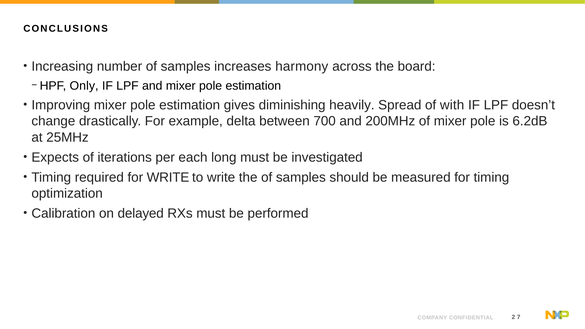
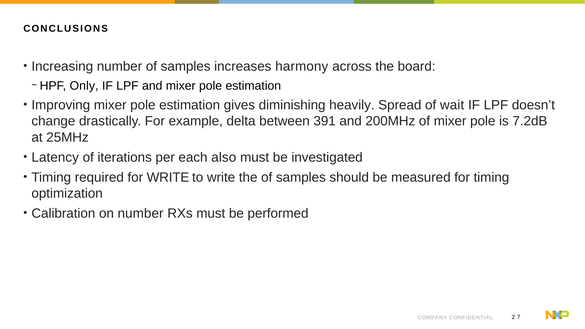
with: with -> wait
700: 700 -> 391
6.2dB: 6.2dB -> 7.2dB
Expects: Expects -> Latency
long: long -> also
on delayed: delayed -> number
